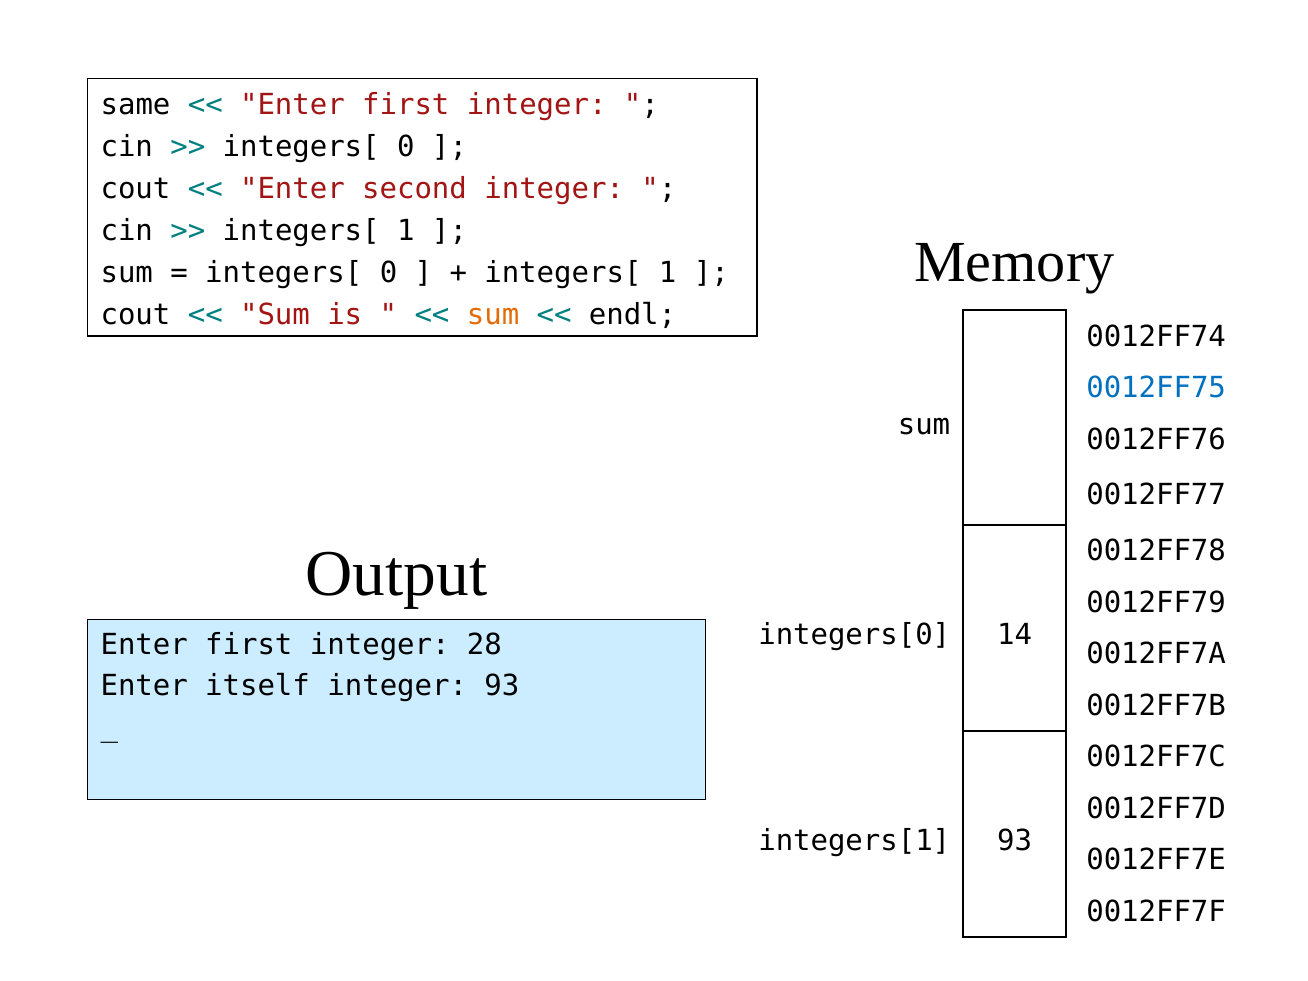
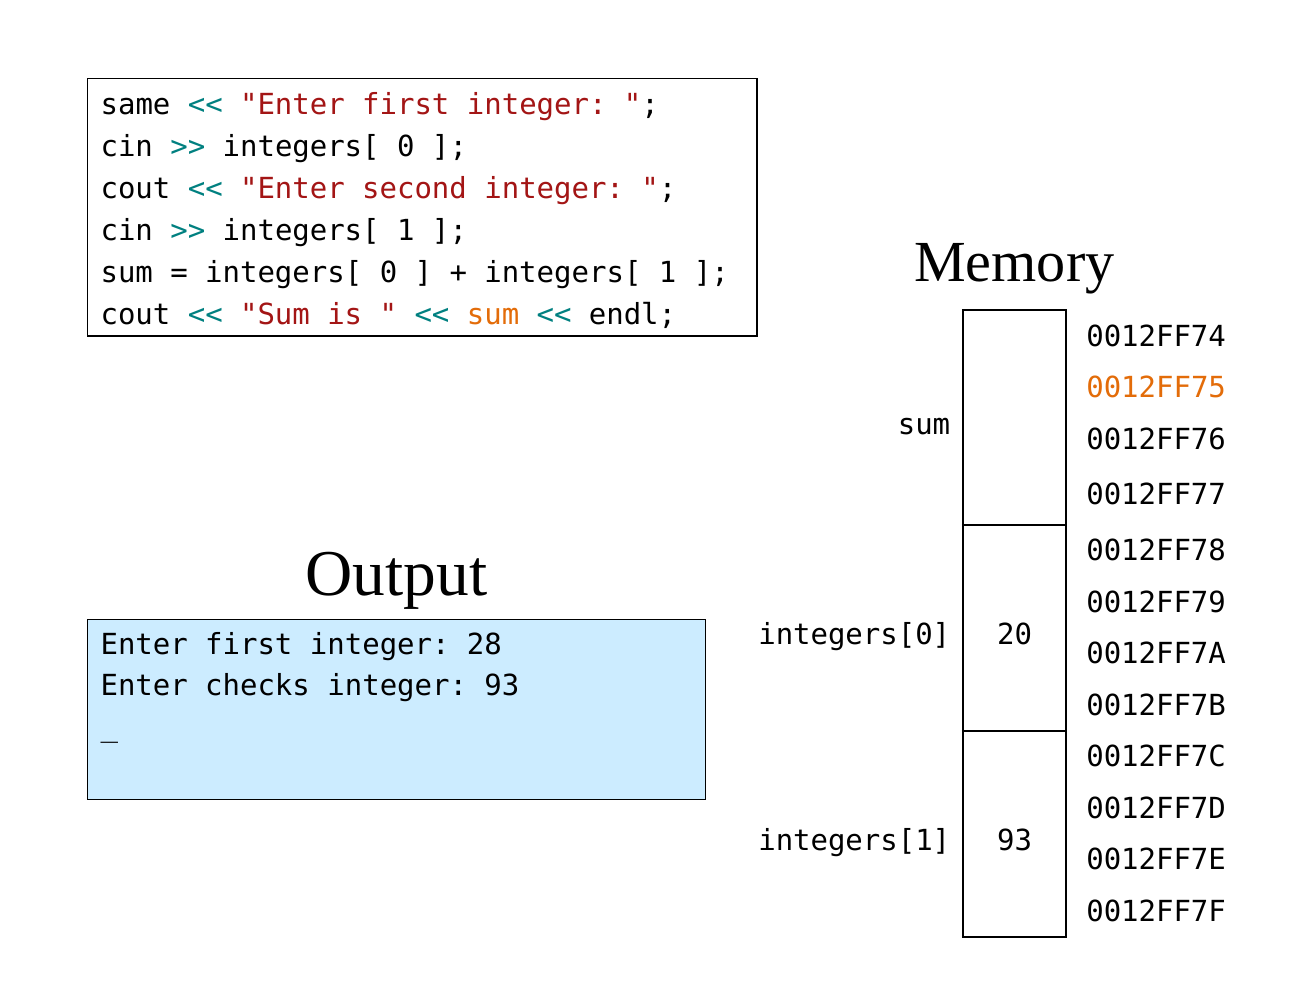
0012FF75 colour: blue -> orange
14: 14 -> 20
itself: itself -> checks
